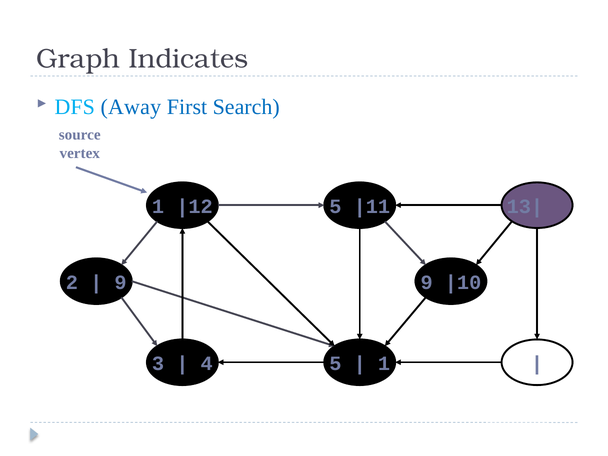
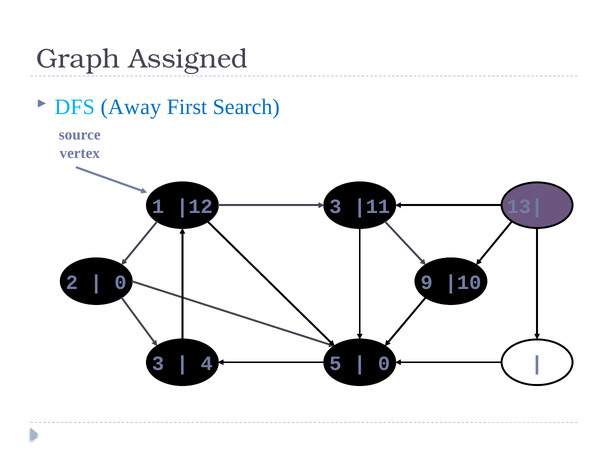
Indicates: Indicates -> Assigned
5 at (335, 207): 5 -> 3
9 at (121, 283): 9 -> 0
1 at (384, 364): 1 -> 0
